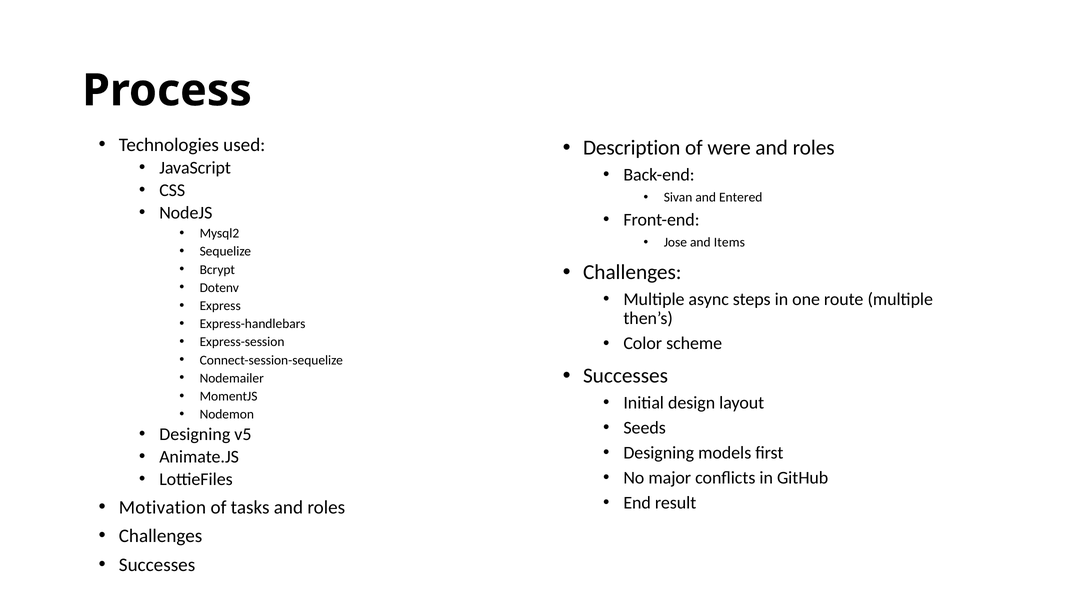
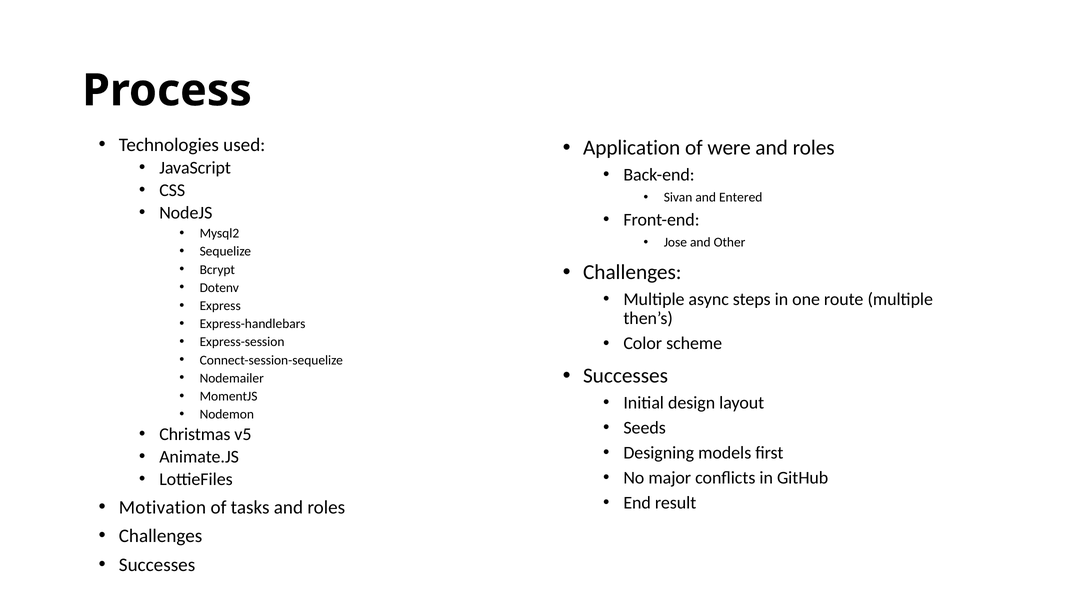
Description: Description -> Application
Items: Items -> Other
Designing at (195, 434): Designing -> Christmas
